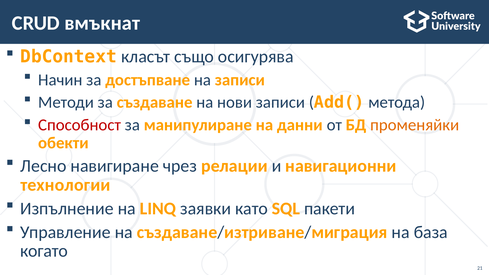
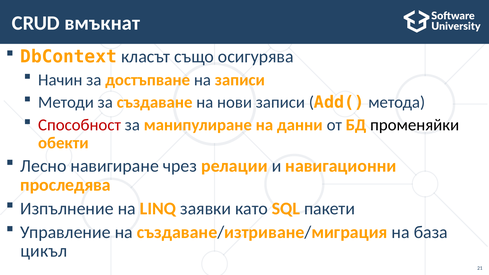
променяйки colour: orange -> black
технологии: технологии -> проследява
когато: когато -> цикъл
